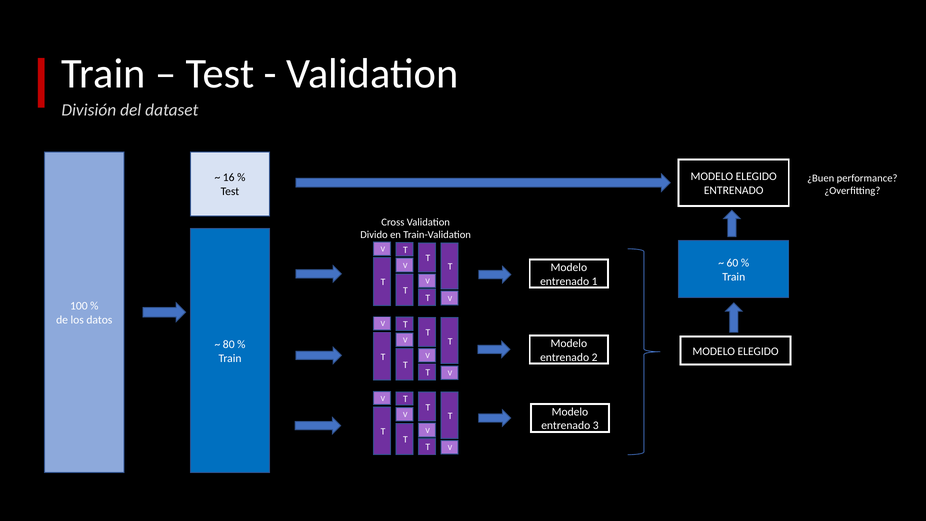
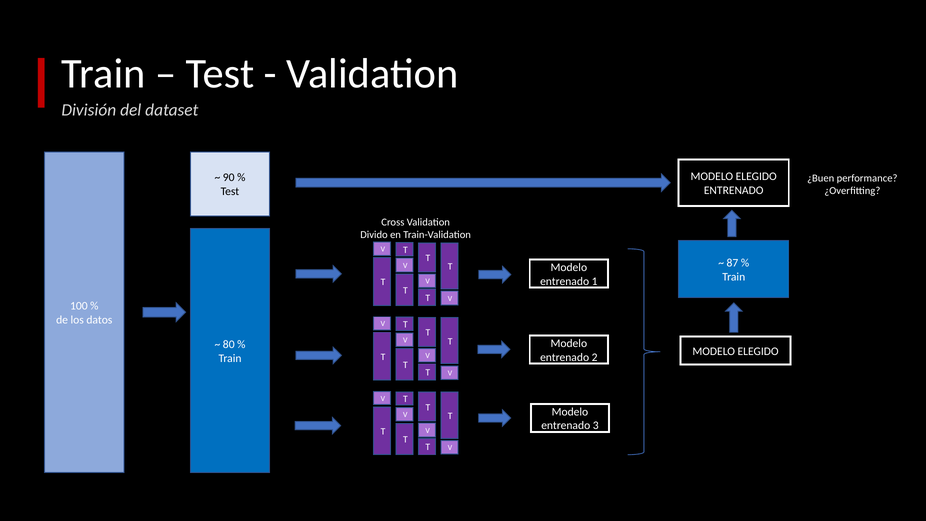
16: 16 -> 90
60: 60 -> 87
